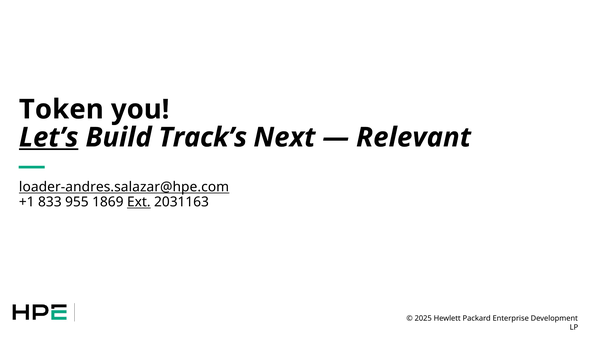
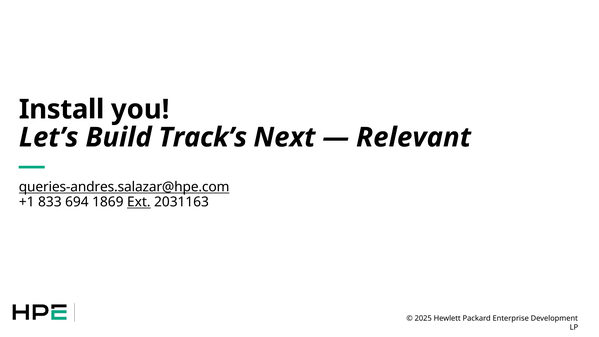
Token: Token -> Install
Let’s underline: present -> none
loader-andres.salazar@hpe.com: loader-andres.salazar@hpe.com -> queries-andres.salazar@hpe.com
955: 955 -> 694
